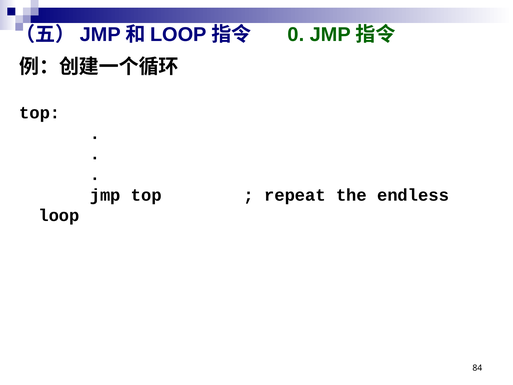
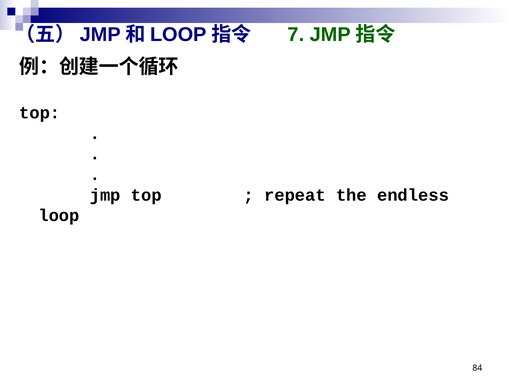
0: 0 -> 7
